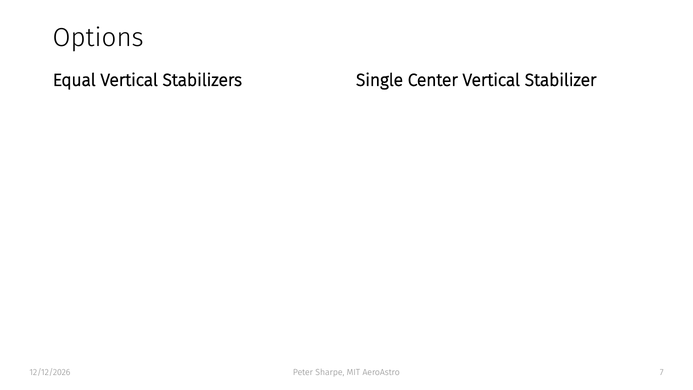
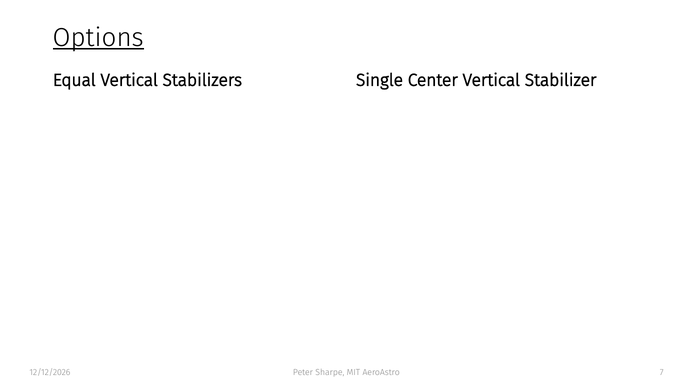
Options underline: none -> present
